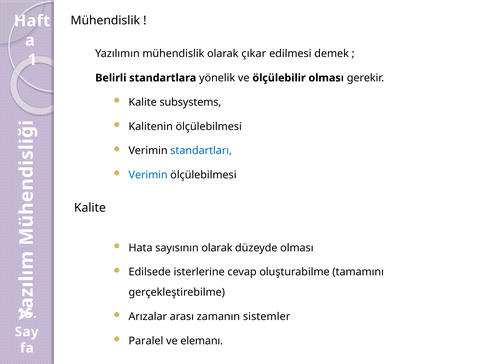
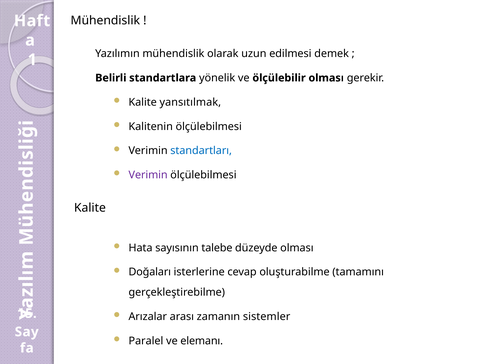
çıkar: çıkar -> uzun
subsystems: subsystems -> yansıtılmak
Verimin at (148, 175) colour: blue -> purple
sayısının olarak: olarak -> talebe
Edilsede: Edilsede -> Doğaları
